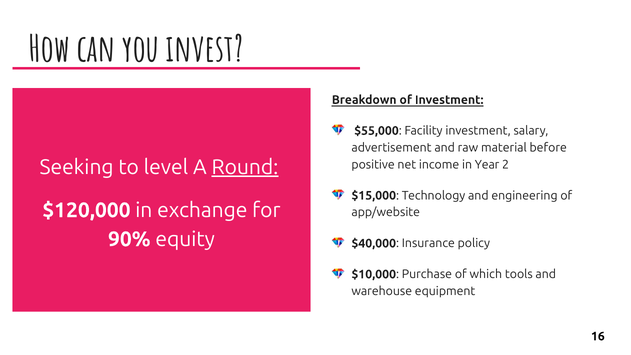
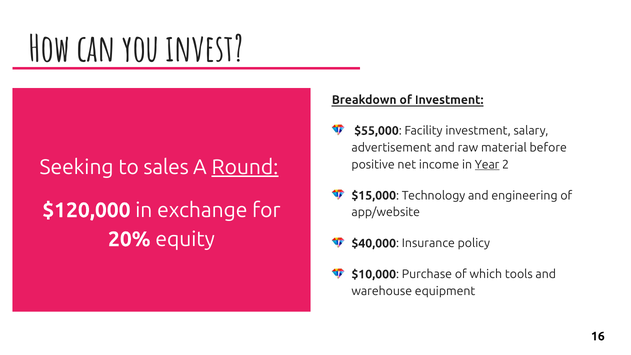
level: level -> sales
Year underline: none -> present
90%: 90% -> 20%
